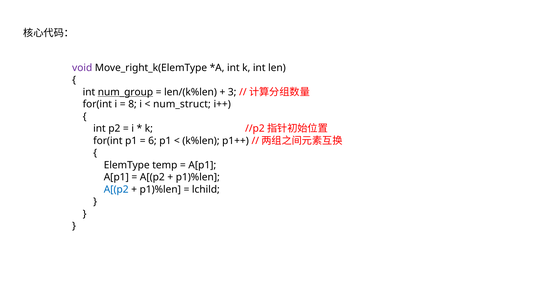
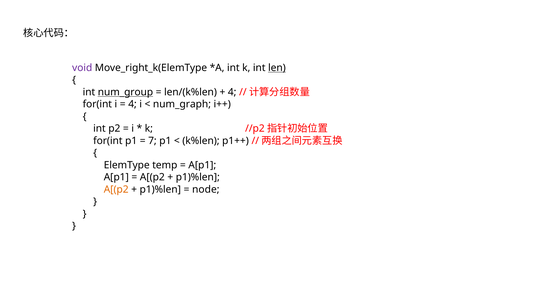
len underline: none -> present
3 at (232, 92): 3 -> 4
8 at (133, 104): 8 -> 4
num_struct: num_struct -> num_graph
6: 6 -> 7
A[(p2 at (116, 189) colour: blue -> orange
lchild: lchild -> node
